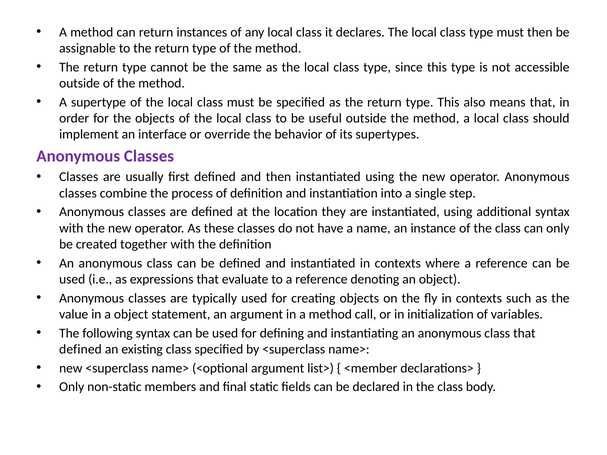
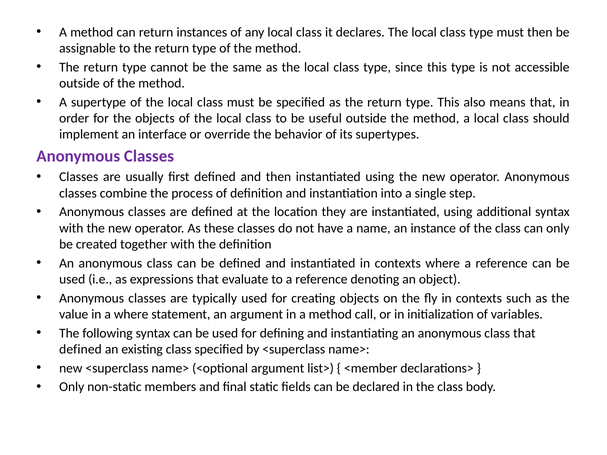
a object: object -> where
